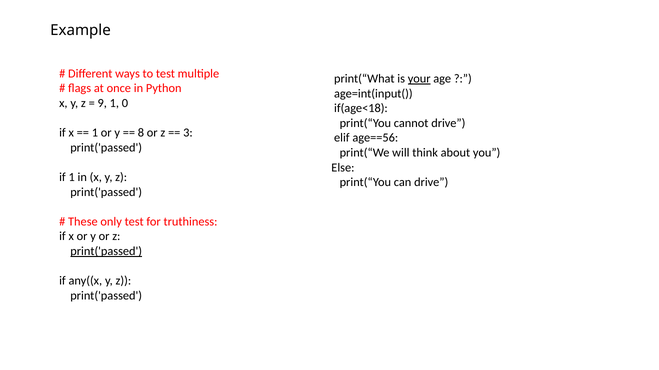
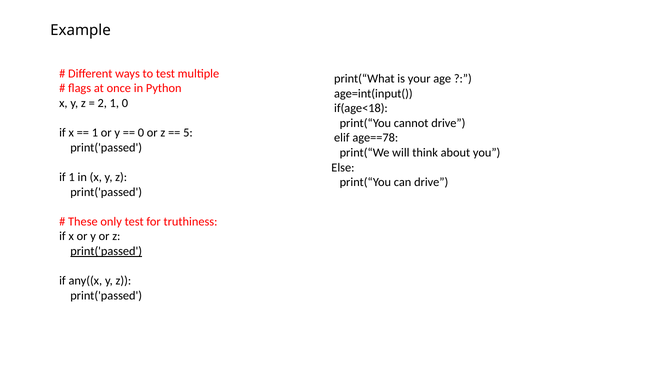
your underline: present -> none
9: 9 -> 2
8 at (141, 133): 8 -> 0
3: 3 -> 5
age==56: age==56 -> age==78
